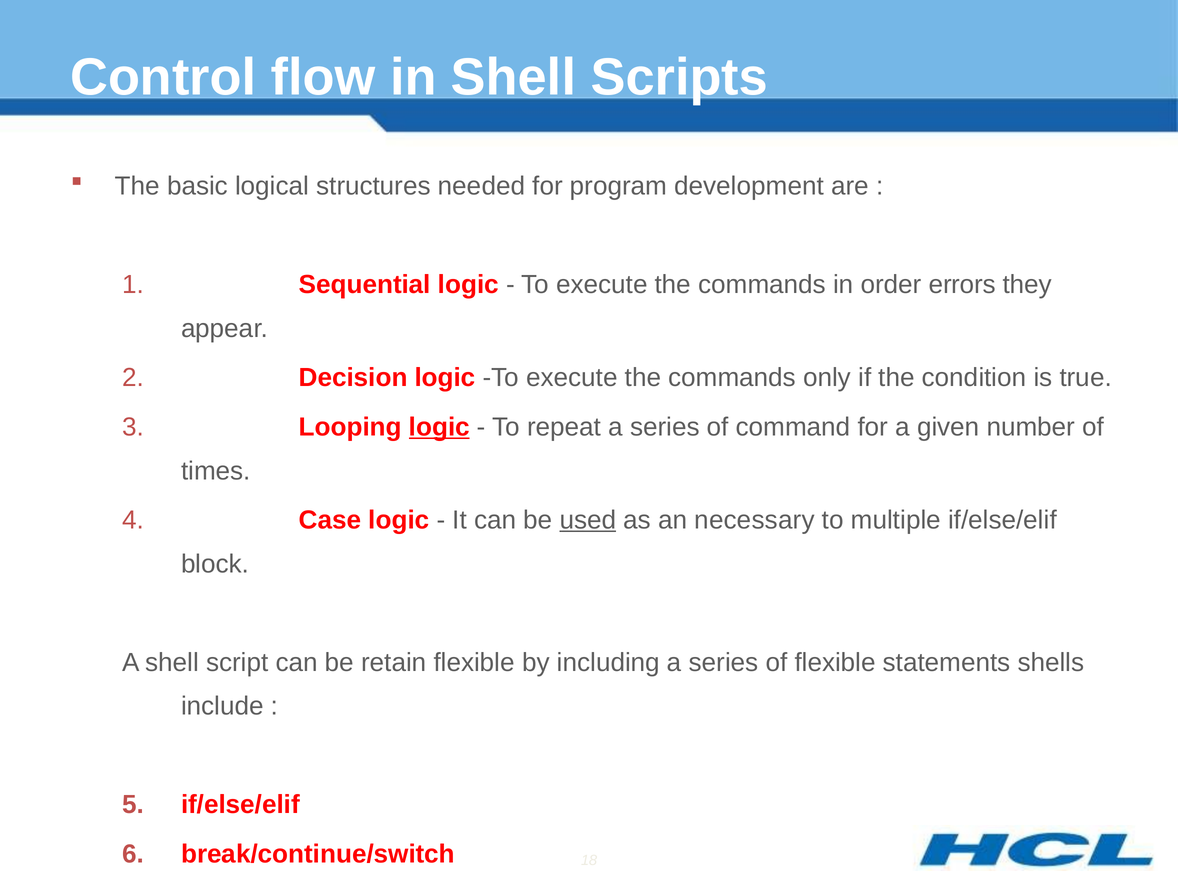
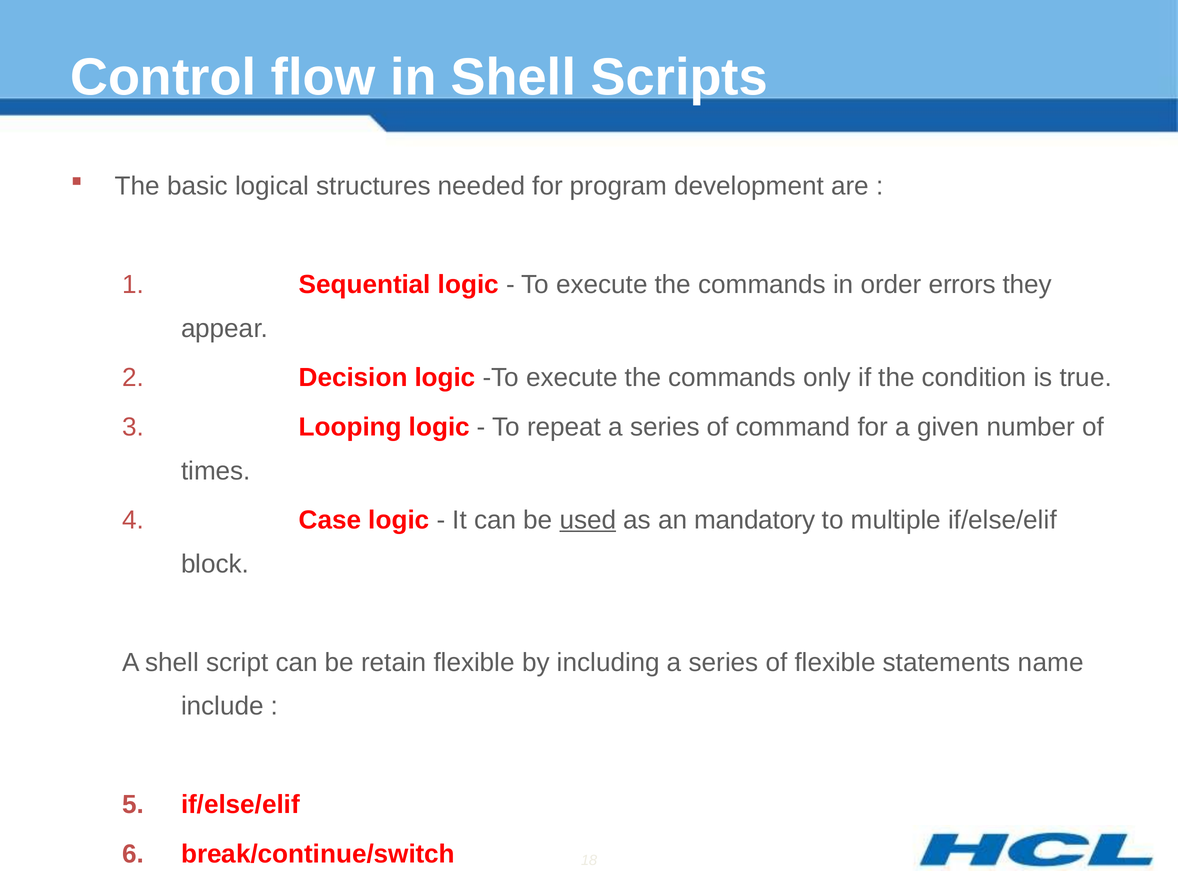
logic at (439, 427) underline: present -> none
necessary: necessary -> mandatory
shells: shells -> name
